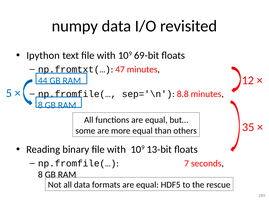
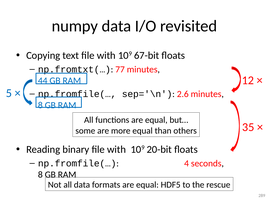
Ipython: Ipython -> Copying
69-bit: 69-bit -> 67-bit
47: 47 -> 77
8.8: 8.8 -> 2.6
13-bit: 13-bit -> 20-bit
7: 7 -> 4
